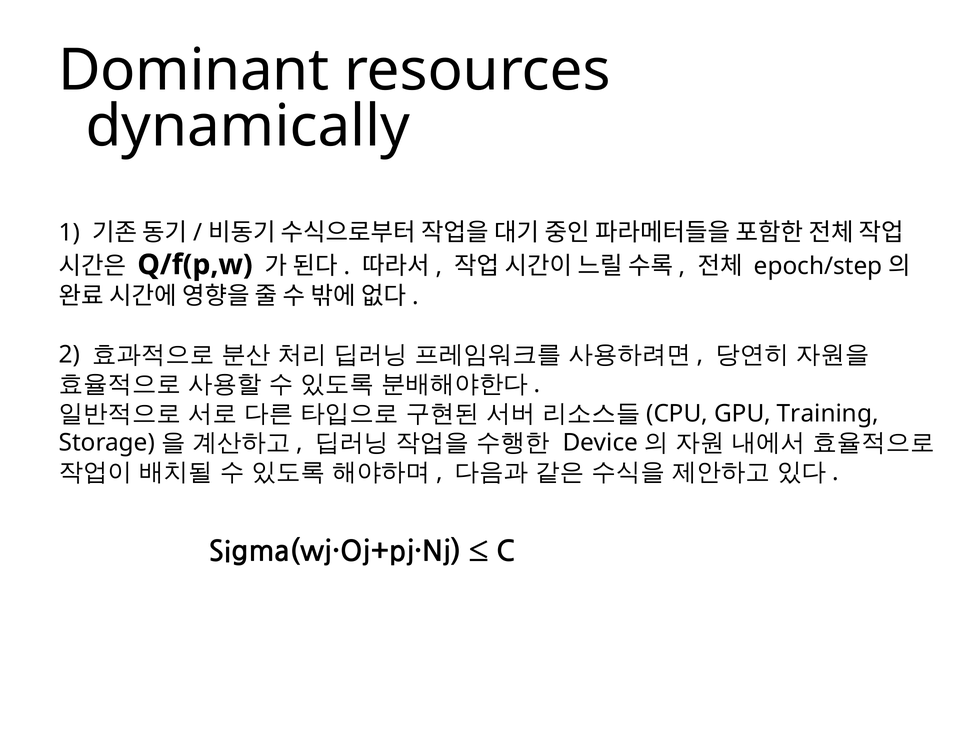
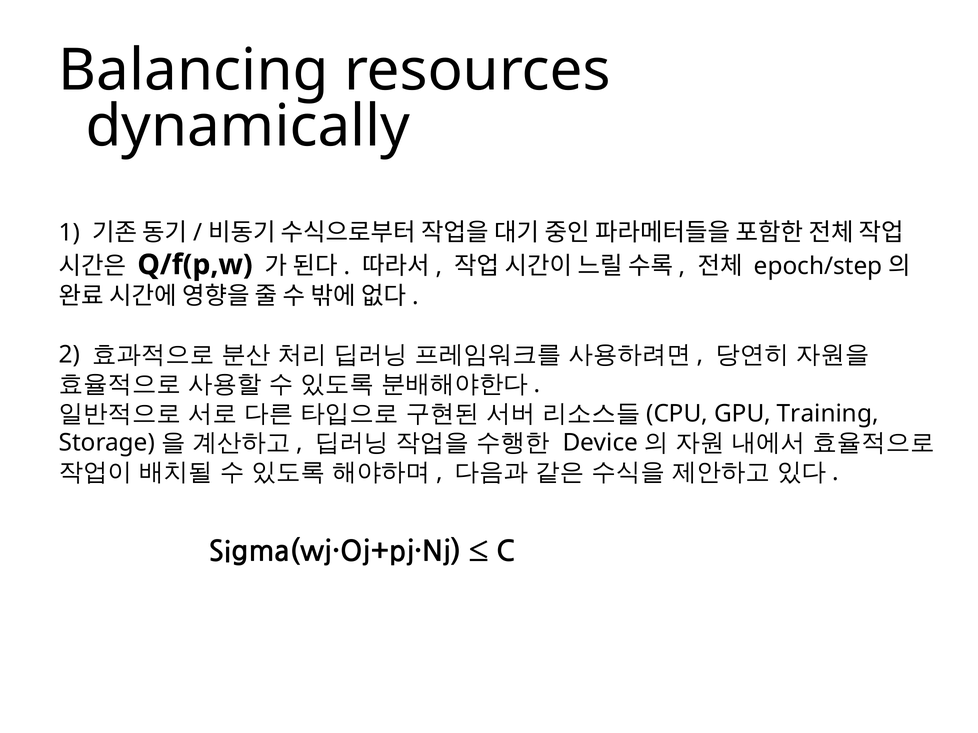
Dominant: Dominant -> Balancing
